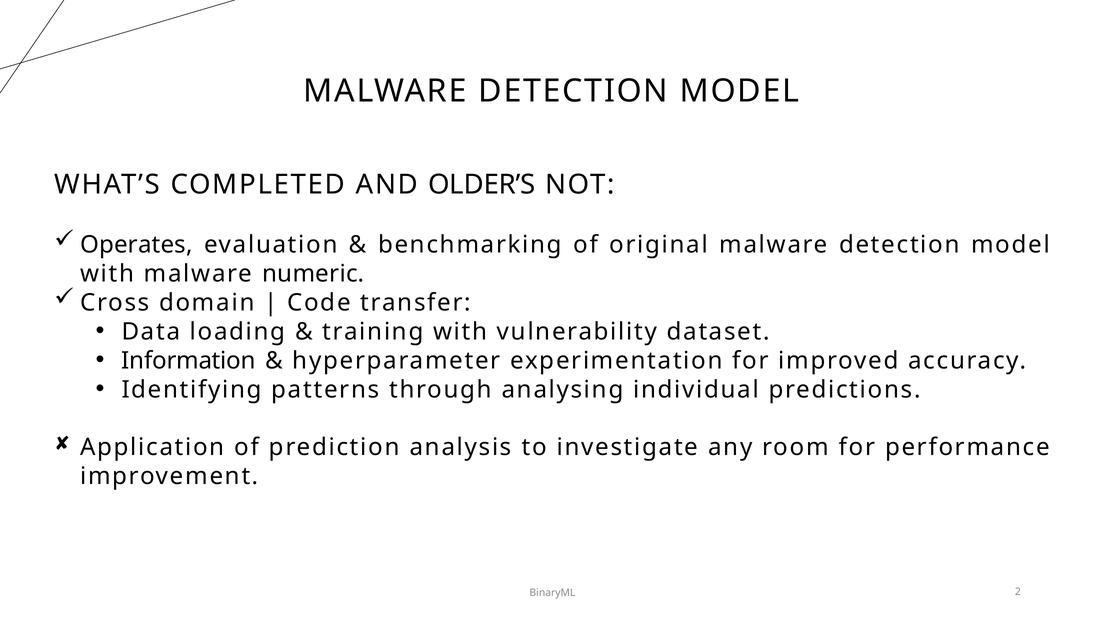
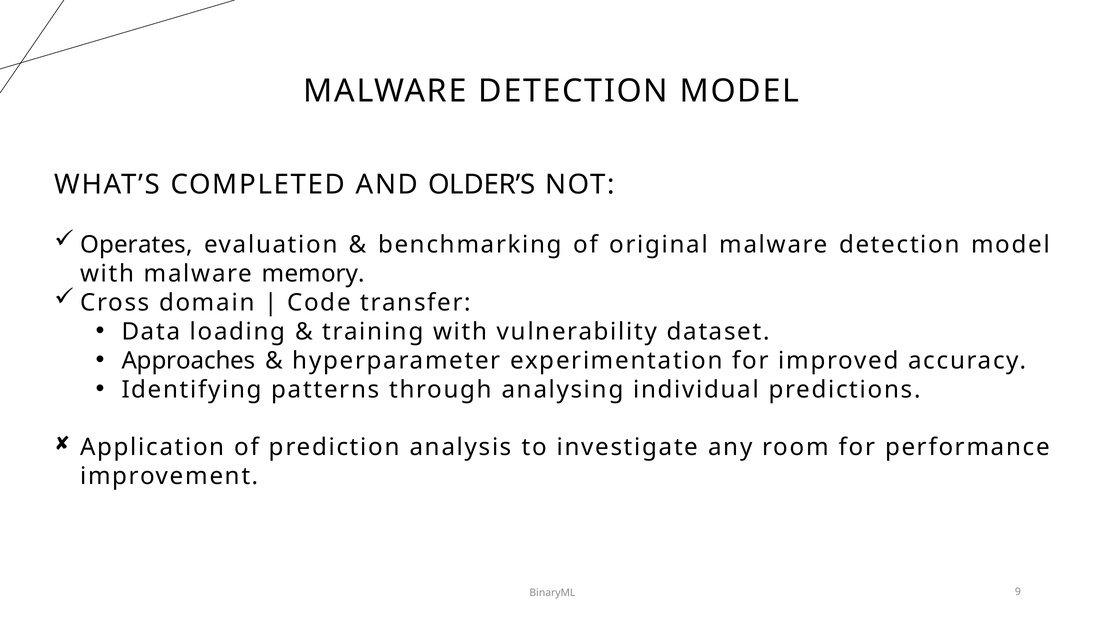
numeric: numeric -> memory
Information: Information -> Approaches
2: 2 -> 9
